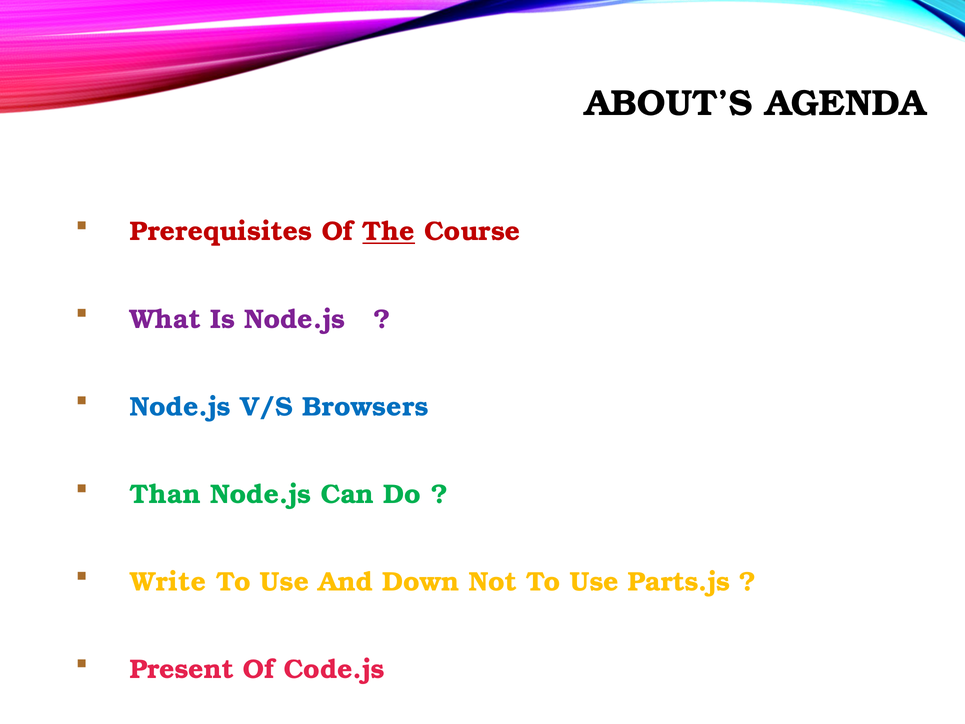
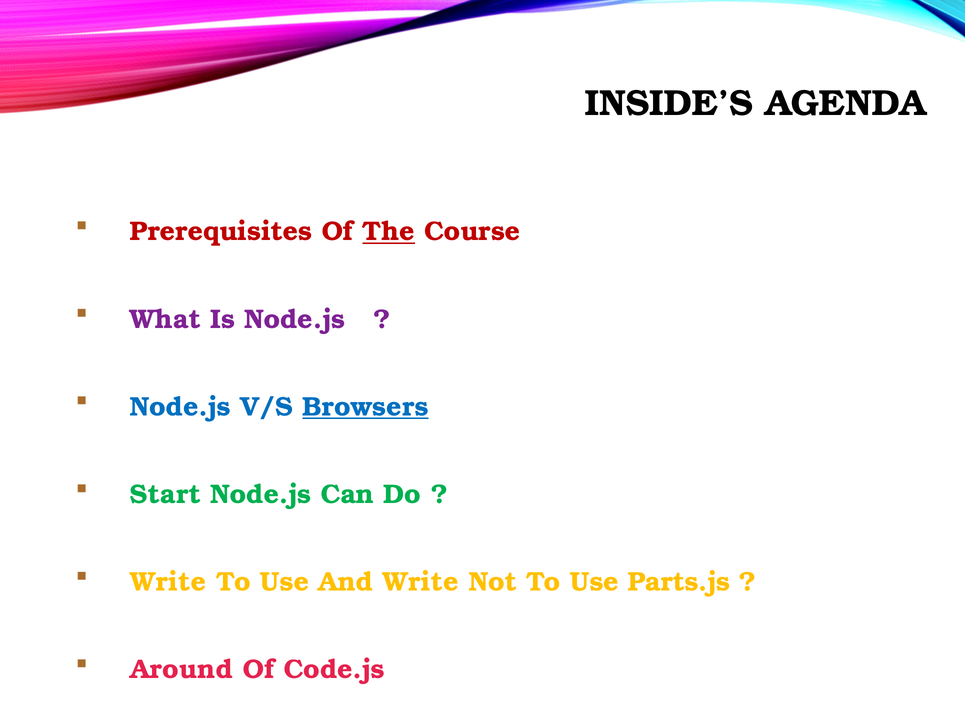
ABOUT’S: ABOUT’S -> INSIDE’S
Browsers underline: none -> present
Than: Than -> Start
And Down: Down -> Write
Present: Present -> Around
